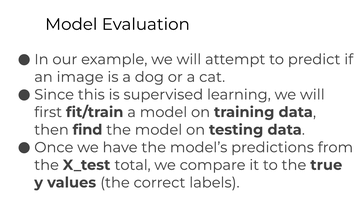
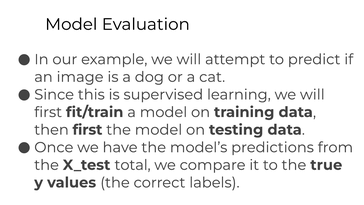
then find: find -> first
